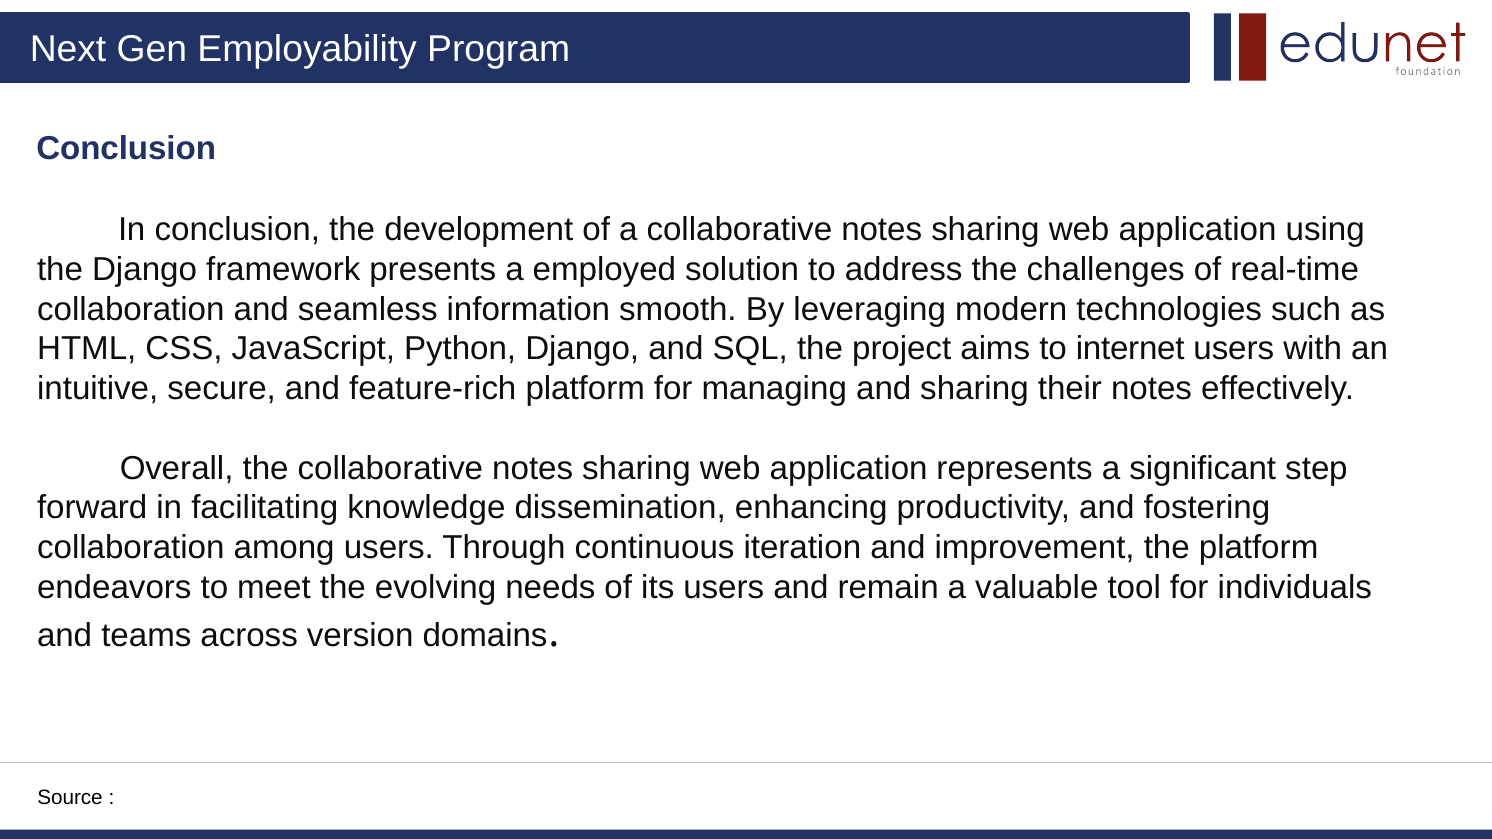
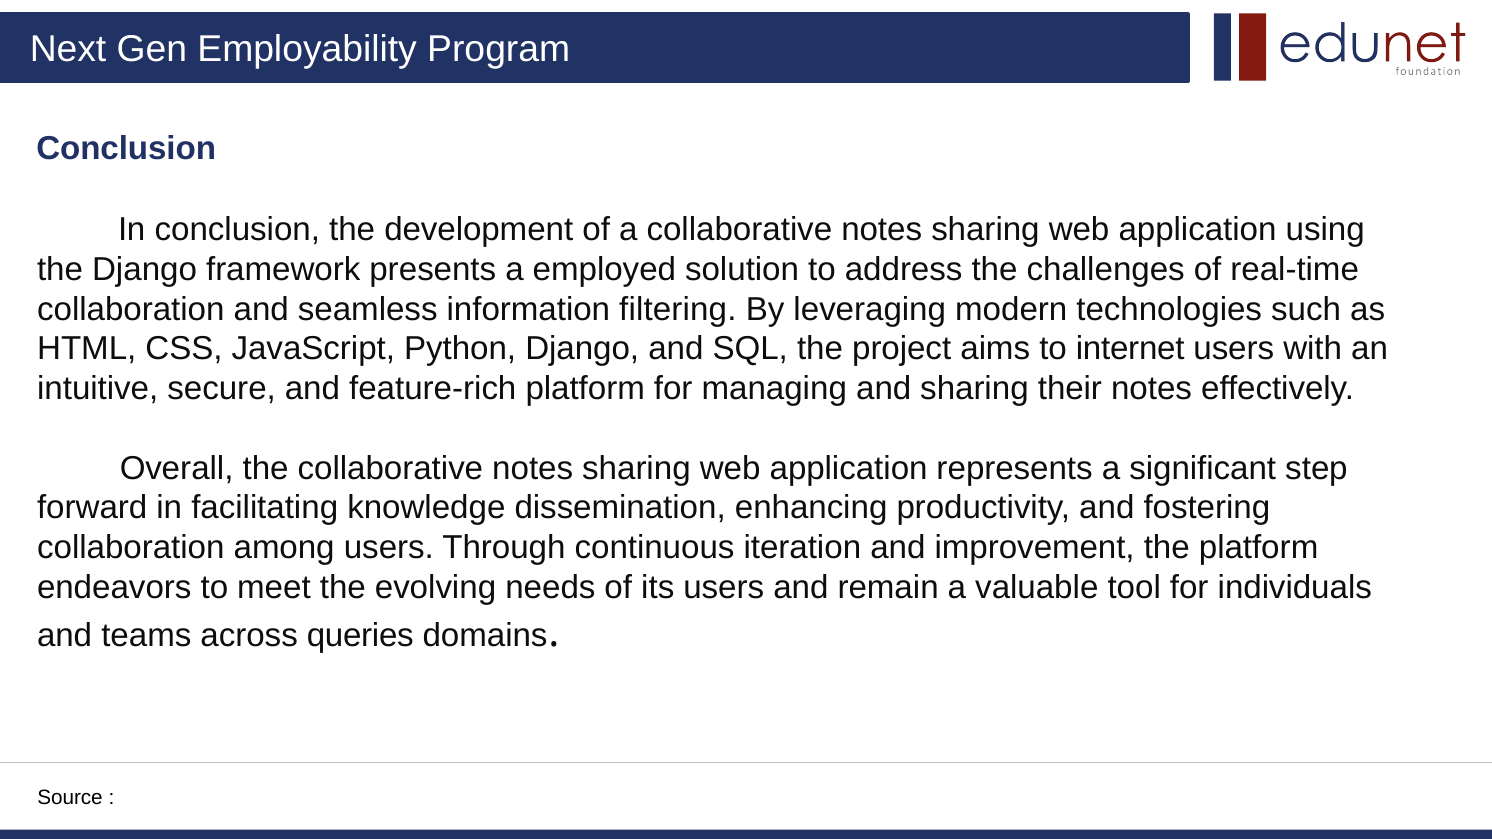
smooth: smooth -> filtering
version: version -> queries
